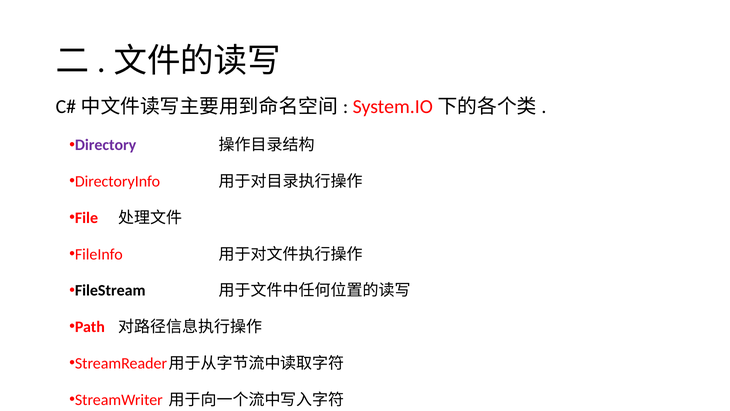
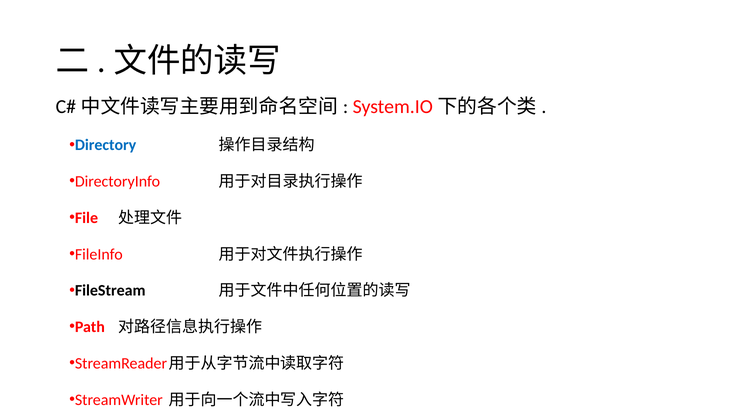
Directory colour: purple -> blue
